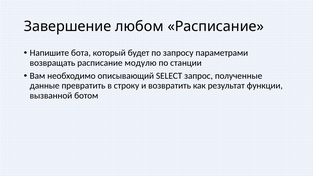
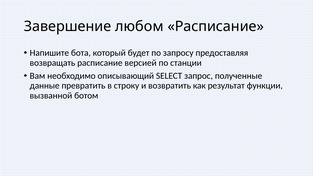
параметрами: параметрами -> предоставляя
модулю: модулю -> версией
